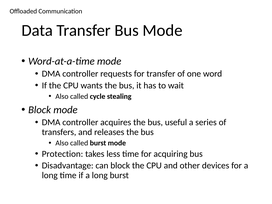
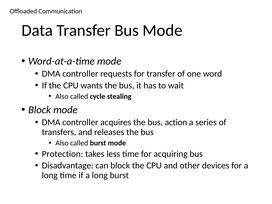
useful: useful -> action
